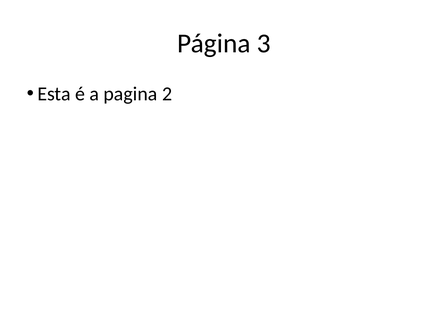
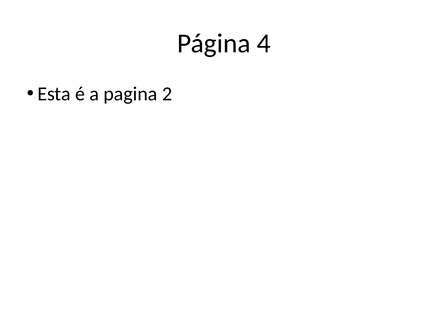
3: 3 -> 4
